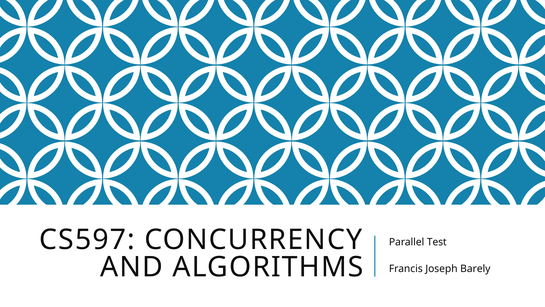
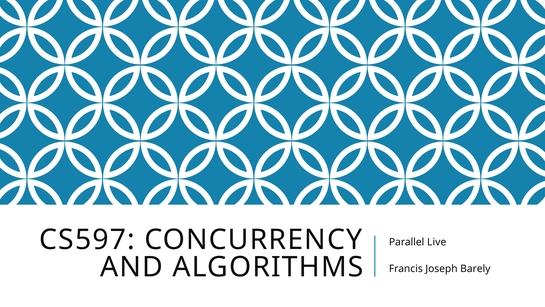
Test: Test -> Live
